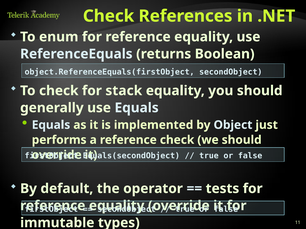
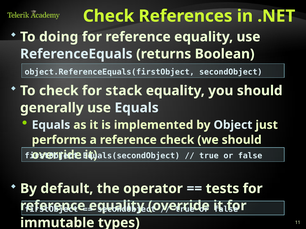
enum: enum -> doing
